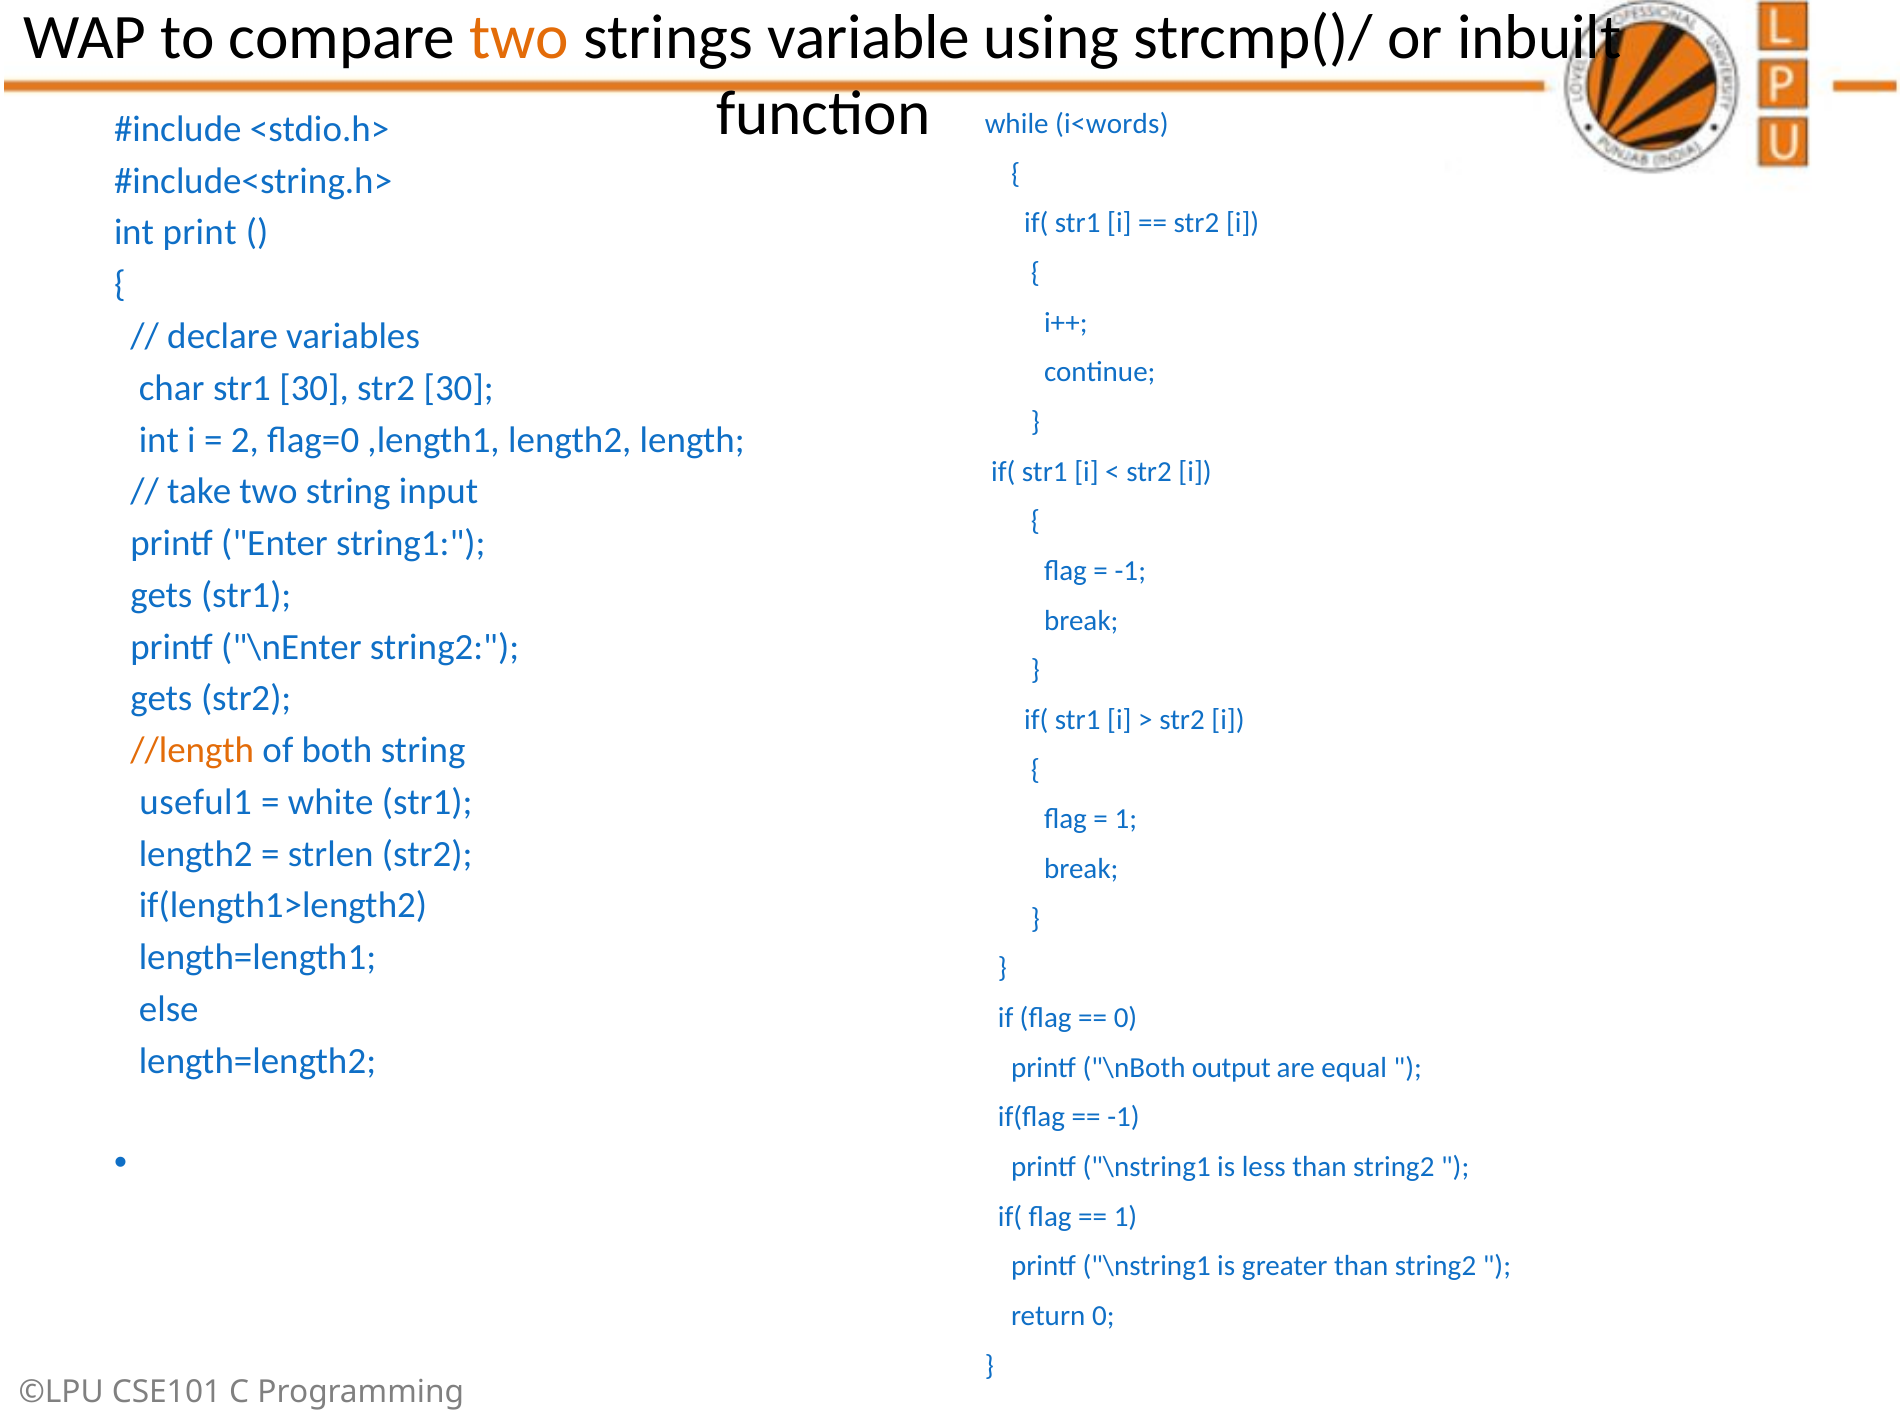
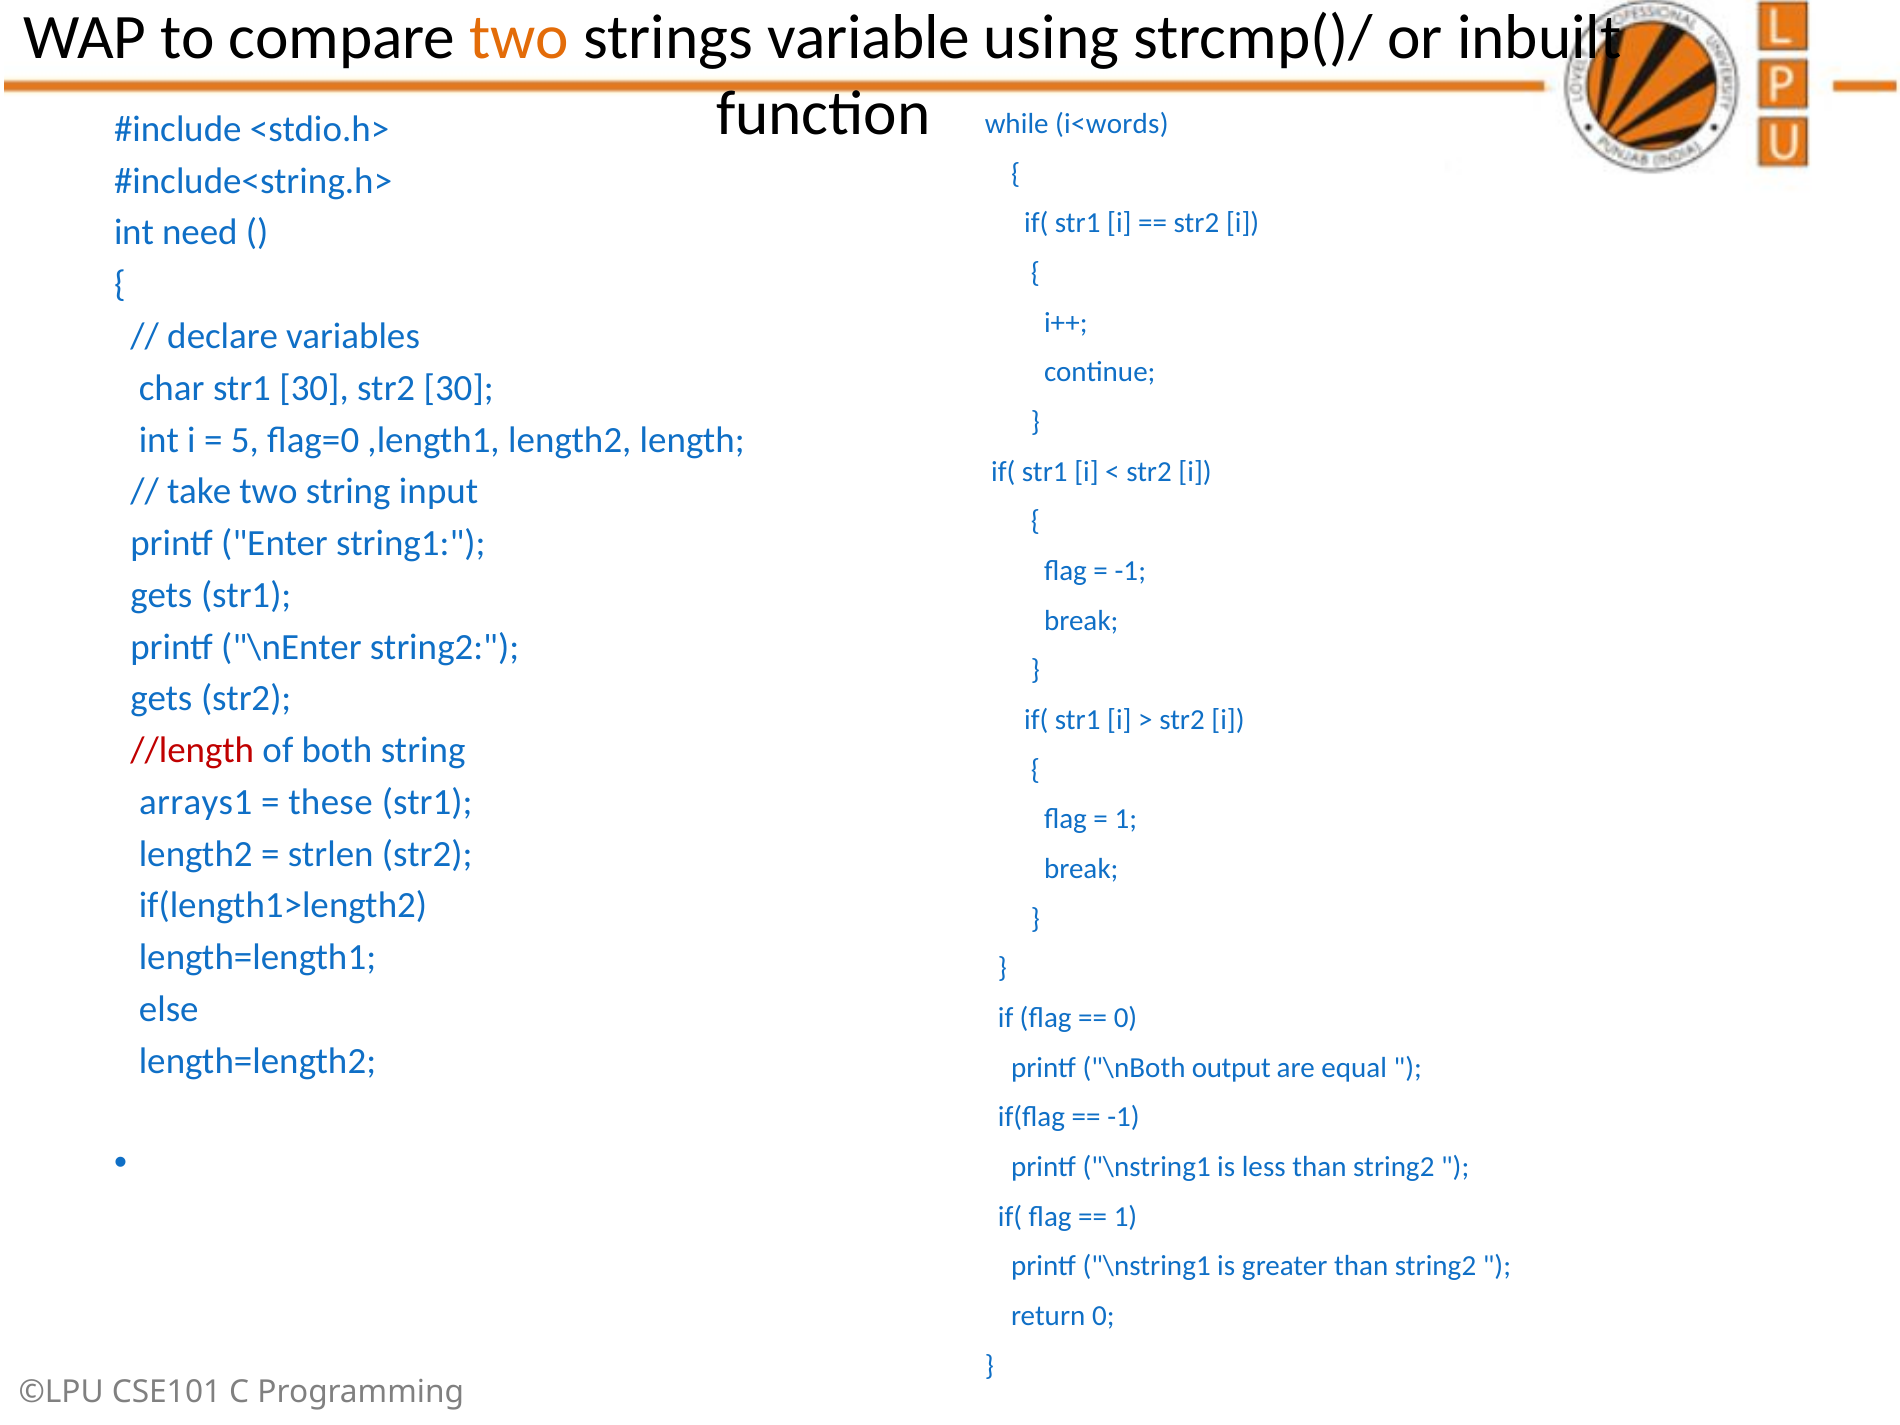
print: print -> need
2: 2 -> 5
//length colour: orange -> red
useful1: useful1 -> arrays1
white: white -> these
